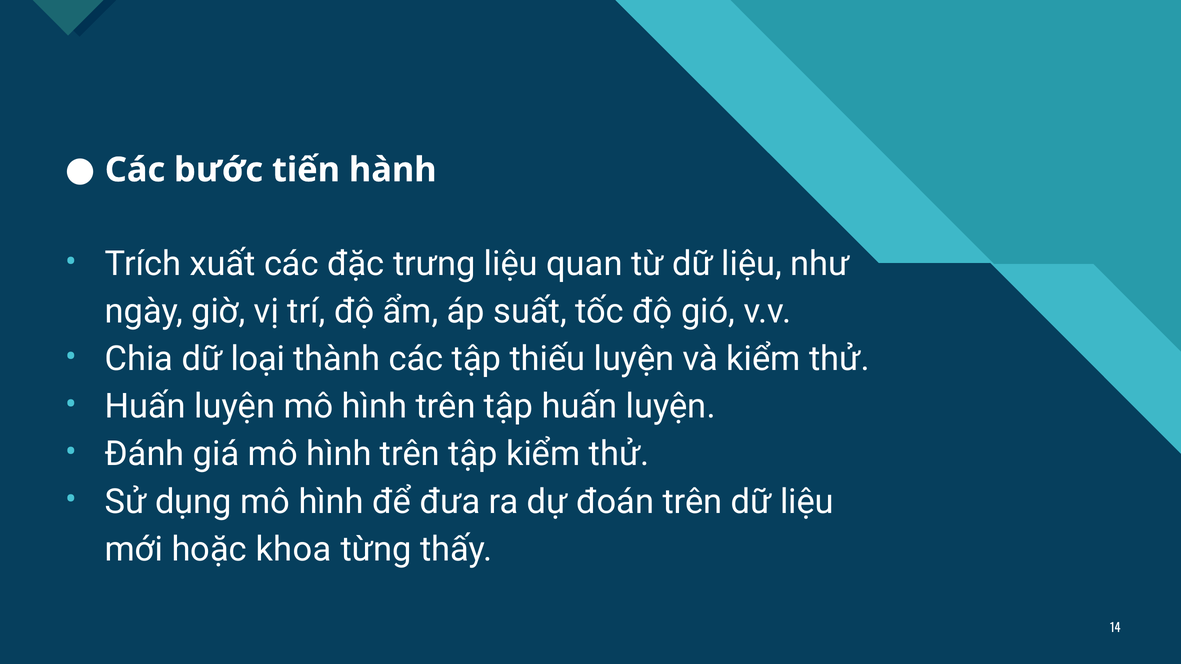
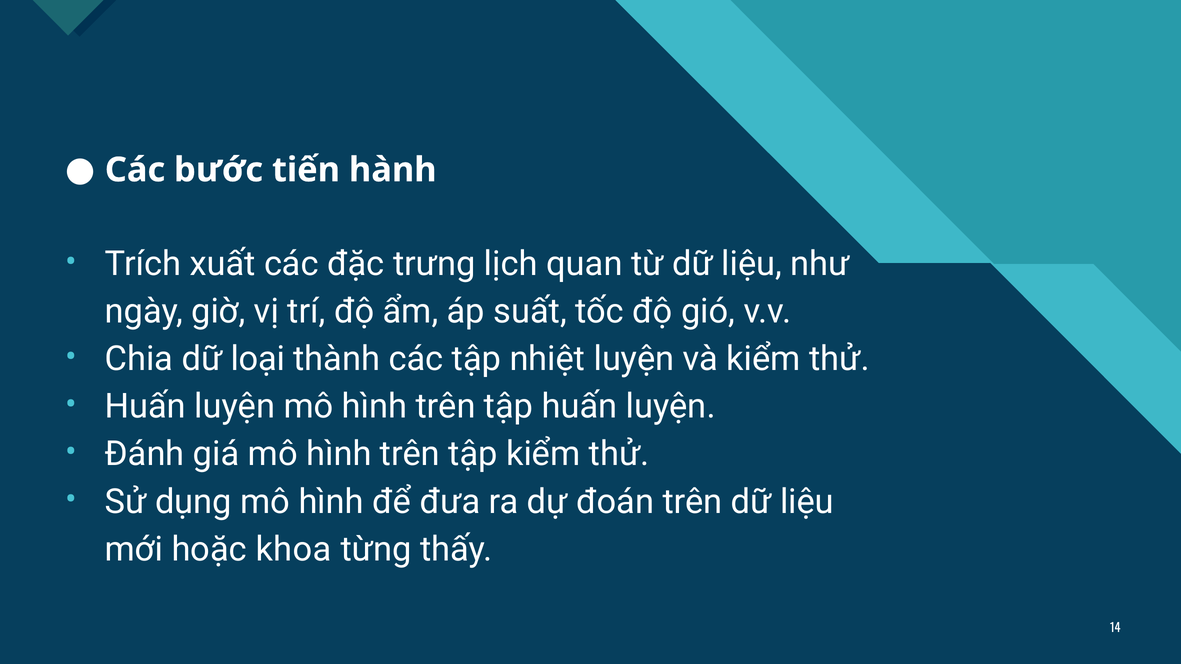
trưng liệu: liệu -> lịch
thiếu: thiếu -> nhiệt
